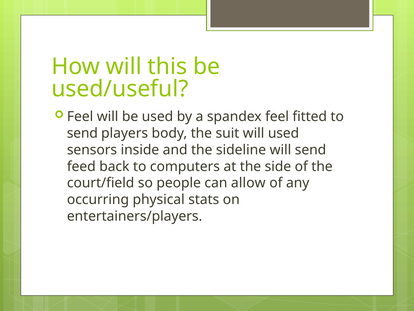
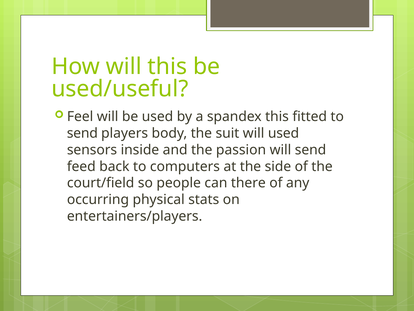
spandex feel: feel -> this
sideline: sideline -> passion
allow: allow -> there
